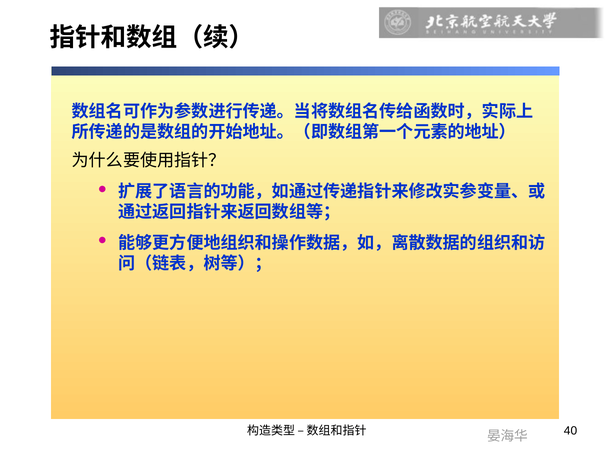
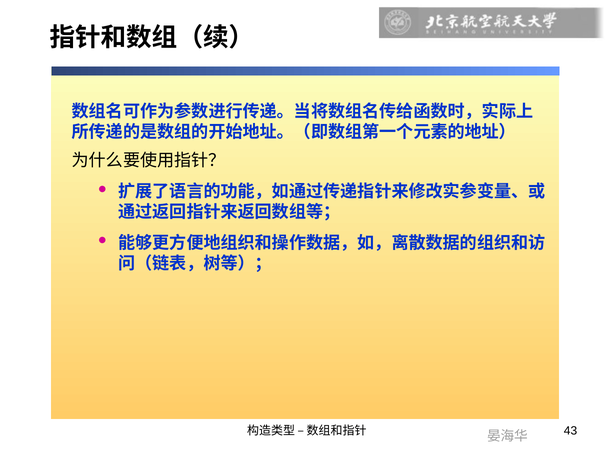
40: 40 -> 43
